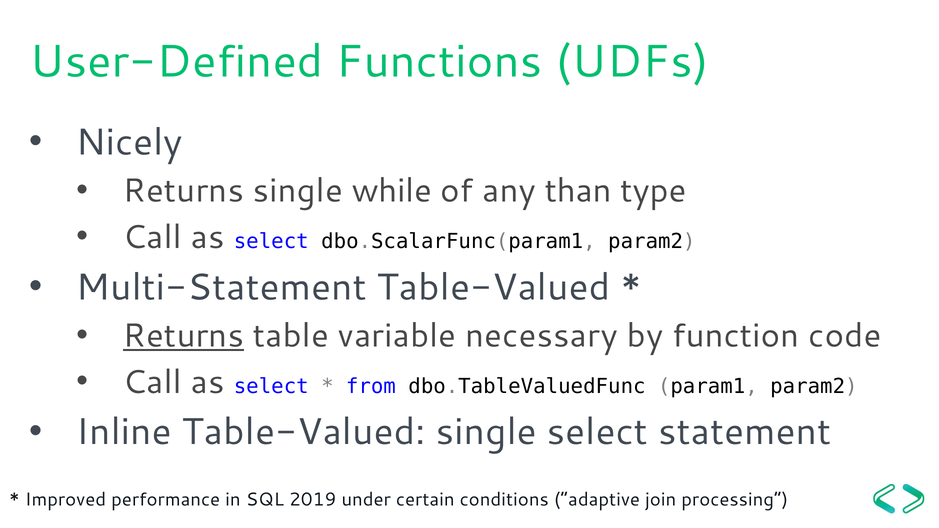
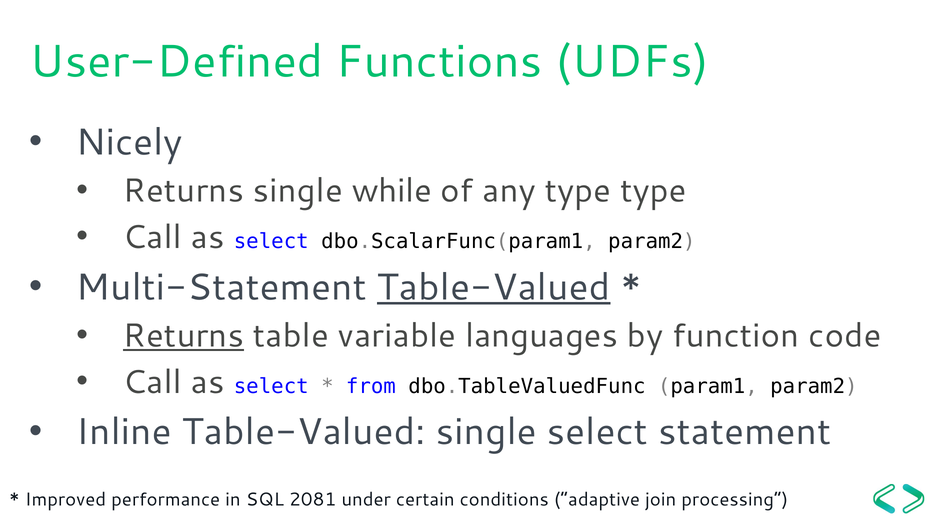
any than: than -> type
Table-Valued at (494, 287) underline: none -> present
necessary: necessary -> languages
2019: 2019 -> 2081
